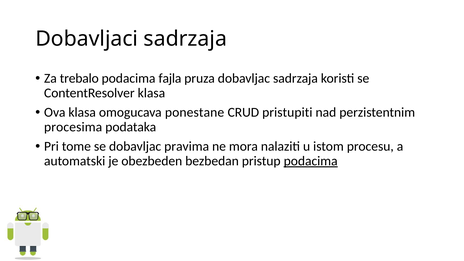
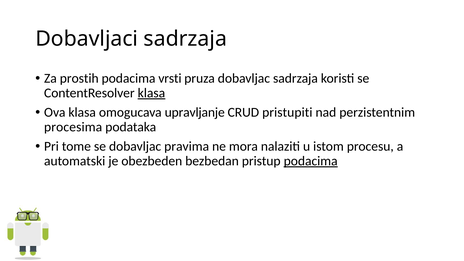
trebalo: trebalo -> prostih
fajla: fajla -> vrsti
klasa at (151, 93) underline: none -> present
ponestane: ponestane -> upravljanje
